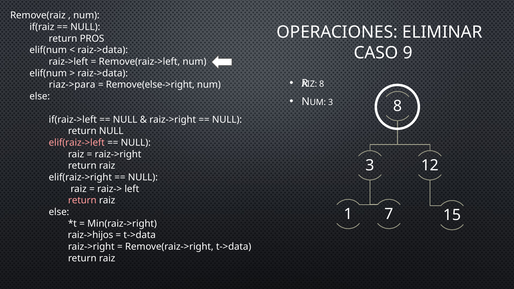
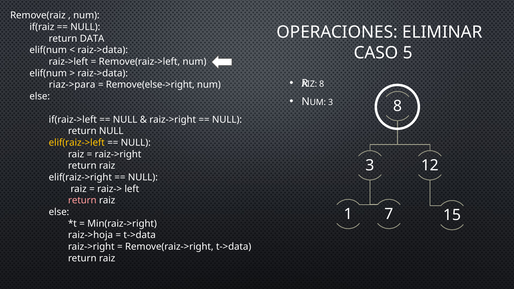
PROS: PROS -> DATA
9: 9 -> 5
elif(raiz->left colour: pink -> yellow
raiz->hijos: raiz->hijos -> raiz->hoja
